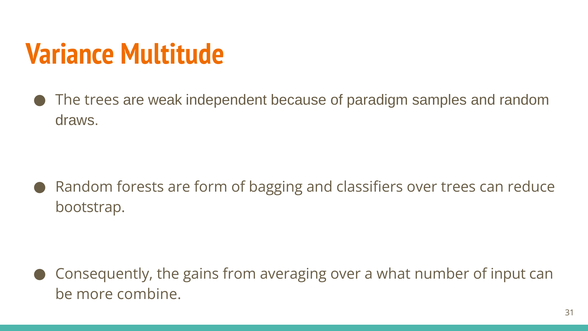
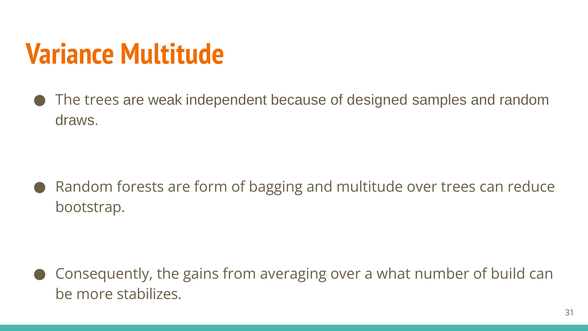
paradigm: paradigm -> designed
and classifiers: classifiers -> multitude
input: input -> build
combine: combine -> stabilizes
